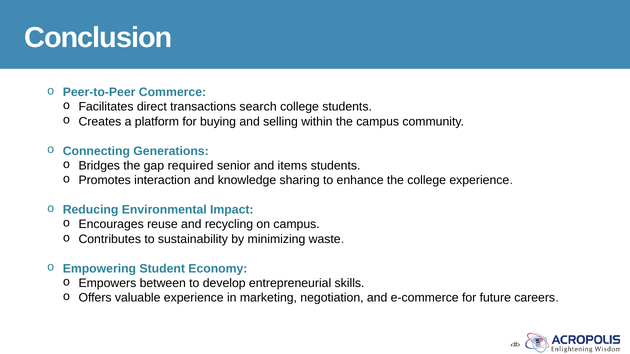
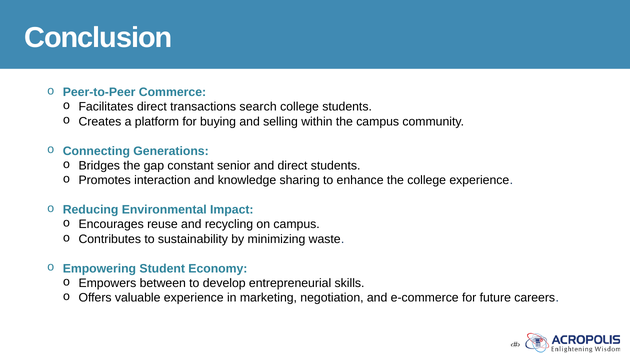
required: required -> constant
and items: items -> direct
